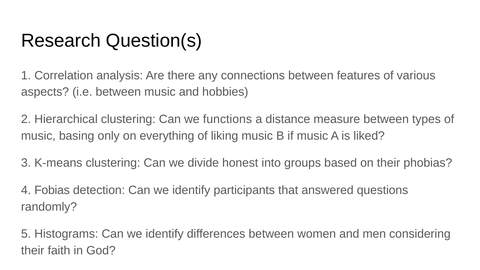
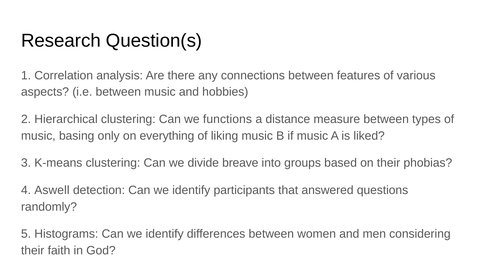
honest: honest -> breave
Fobias: Fobias -> Aswell
